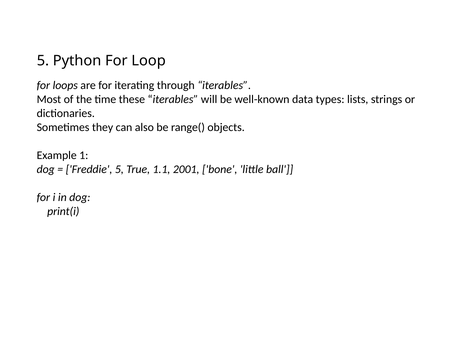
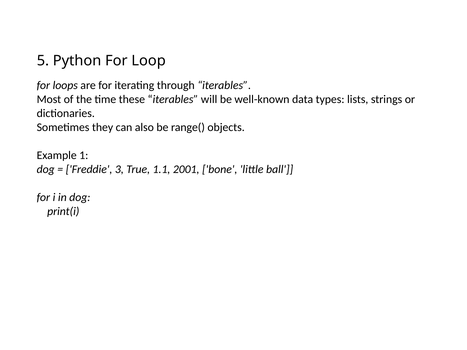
Freddie 5: 5 -> 3
